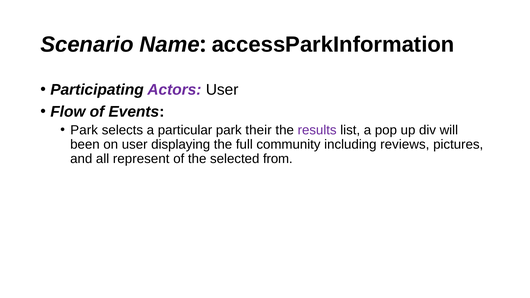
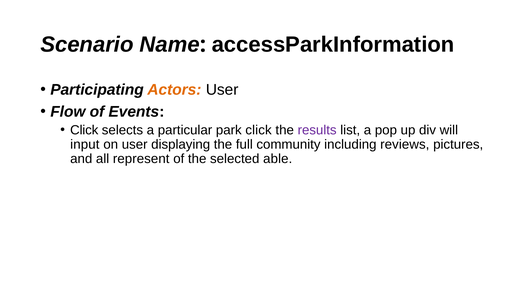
Actors colour: purple -> orange
Park at (84, 130): Park -> Click
park their: their -> click
been: been -> input
from: from -> able
